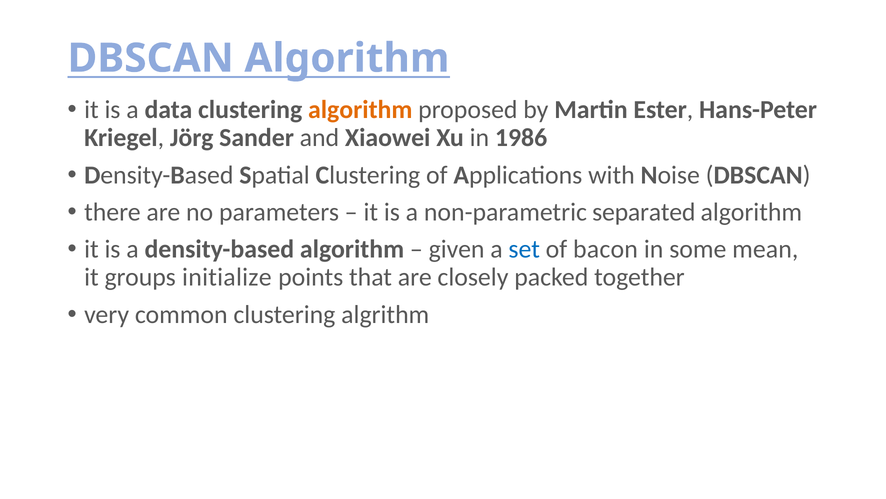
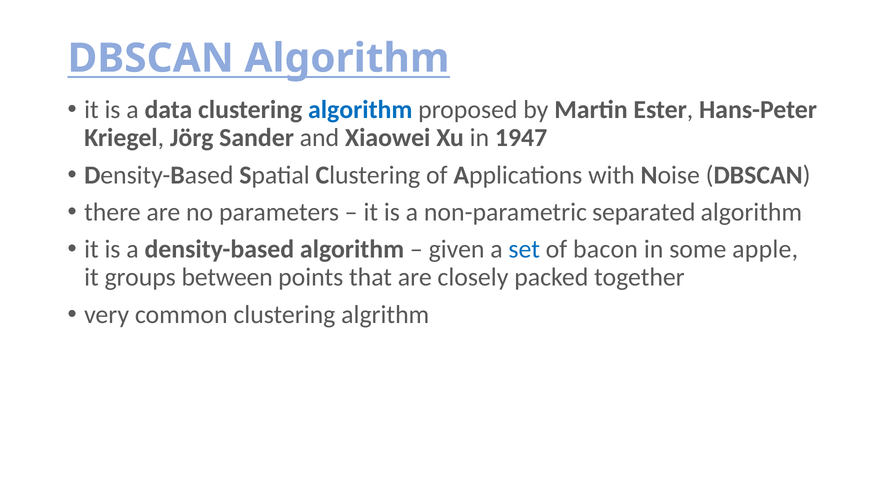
algorithm at (360, 110) colour: orange -> blue
1986: 1986 -> 1947
mean: mean -> apple
initialize: initialize -> between
